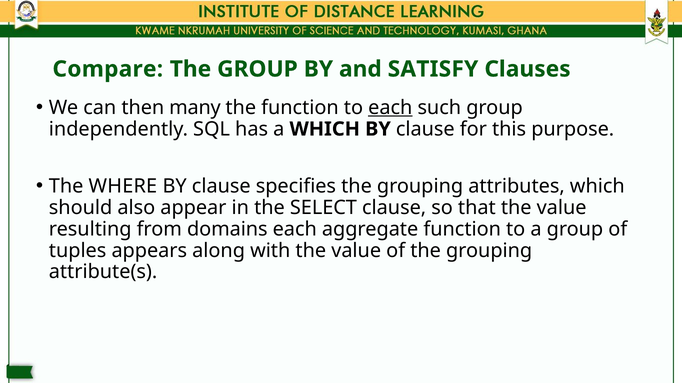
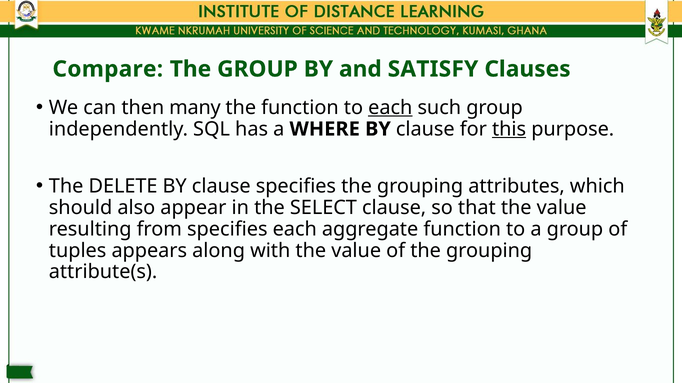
a WHICH: WHICH -> WHERE
this underline: none -> present
WHERE: WHERE -> DELETE
from domains: domains -> specifies
